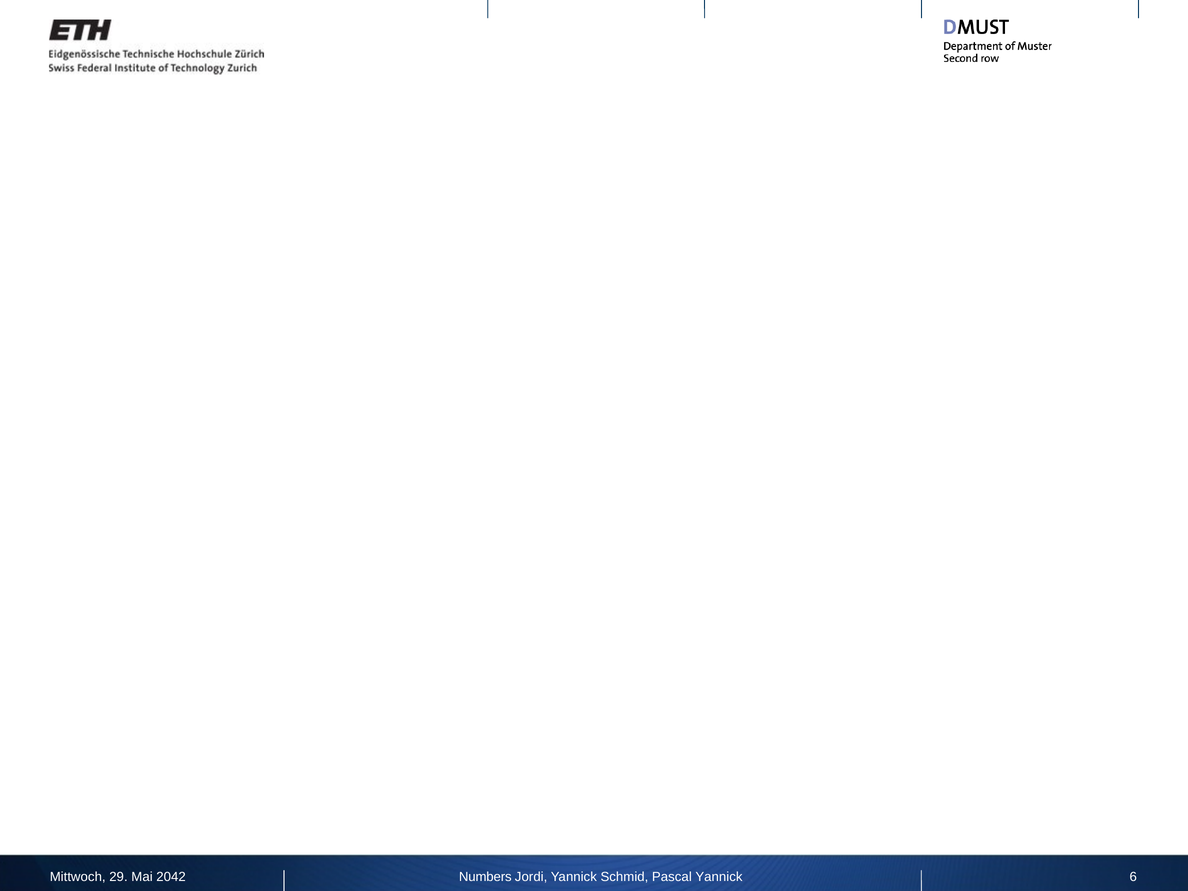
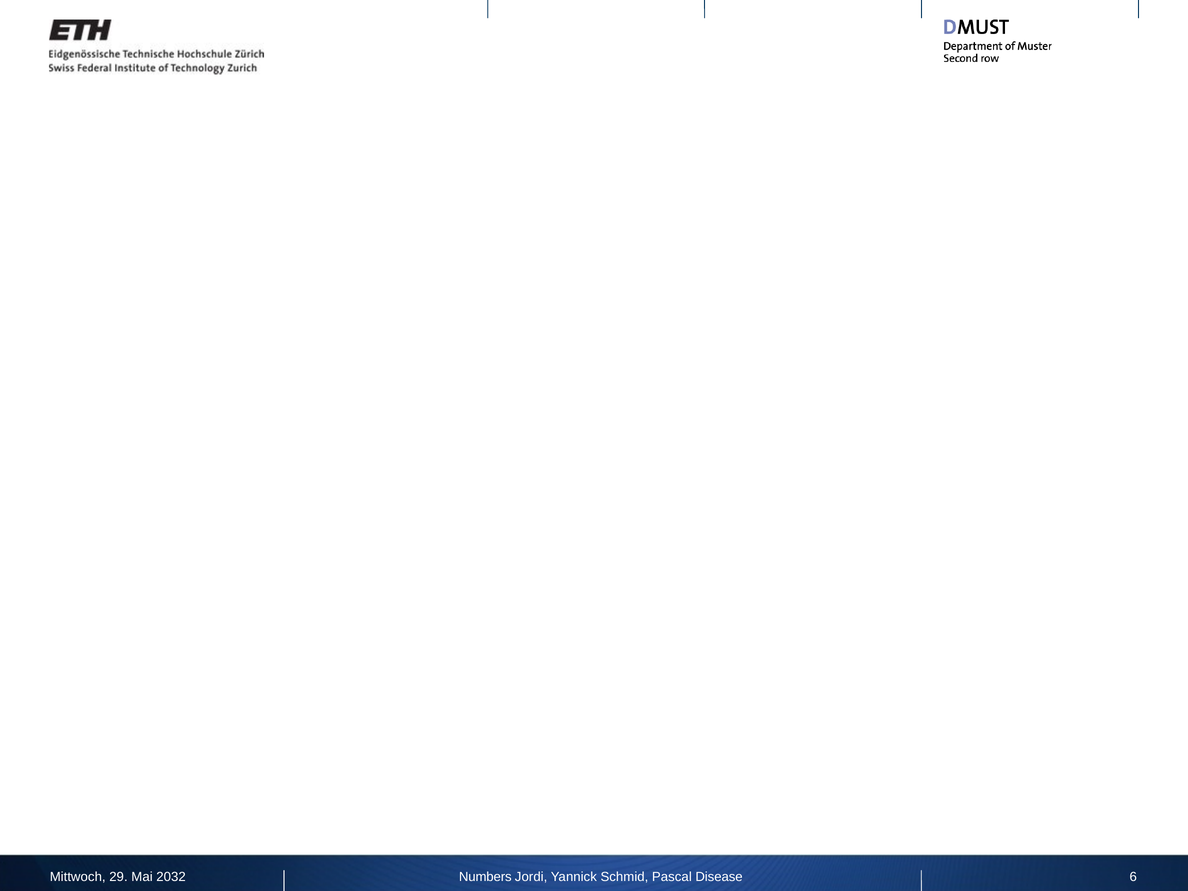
2042: 2042 -> 2032
Pascal Yannick: Yannick -> Disease
